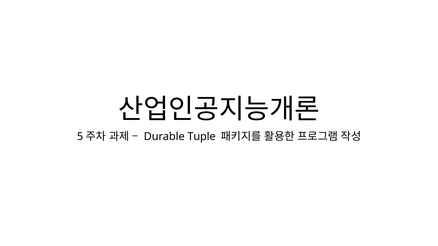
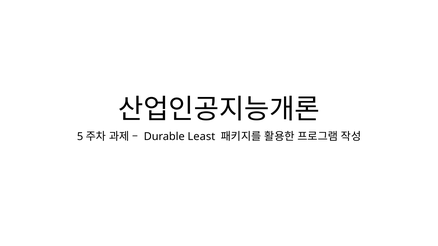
Tuple: Tuple -> Least
